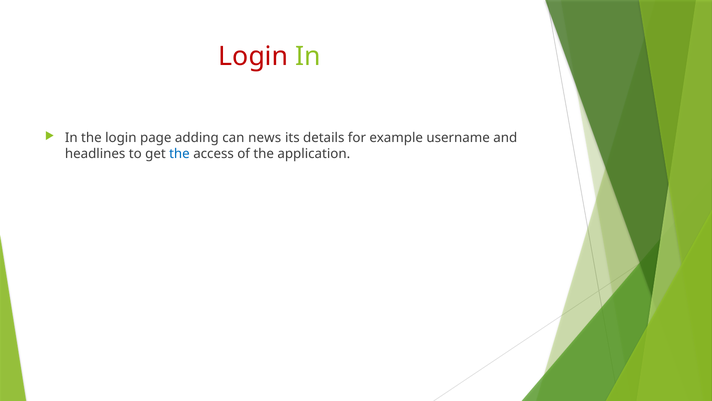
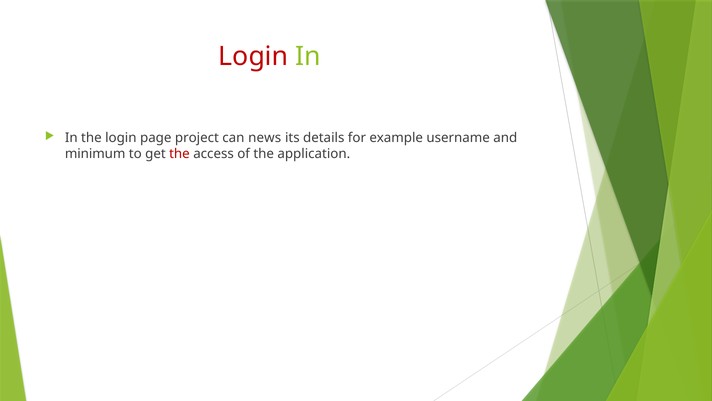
adding: adding -> project
headlines: headlines -> minimum
the at (179, 154) colour: blue -> red
